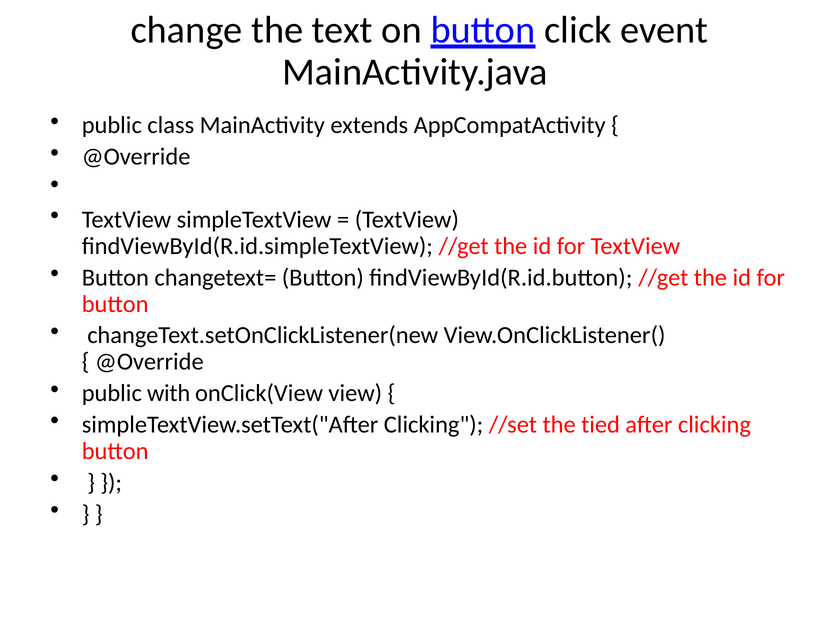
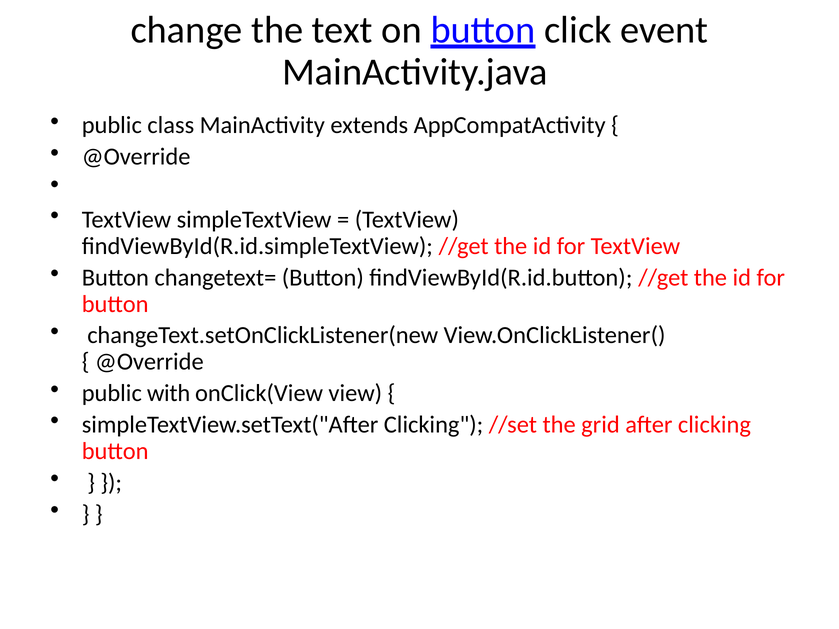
tied: tied -> grid
